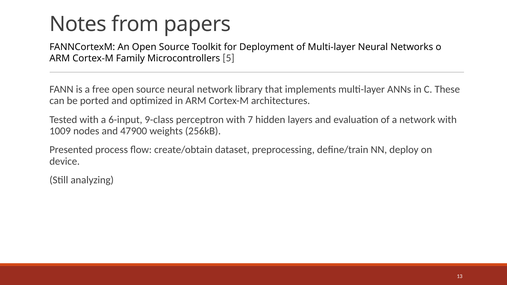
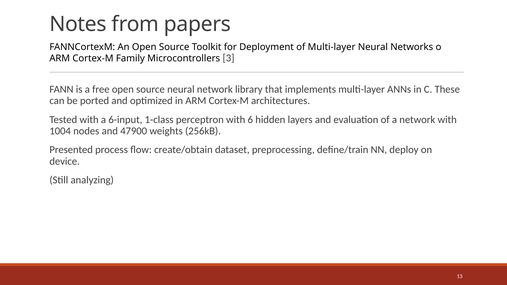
5: 5 -> 3
9-class: 9-class -> 1-class
7: 7 -> 6
1009: 1009 -> 1004
